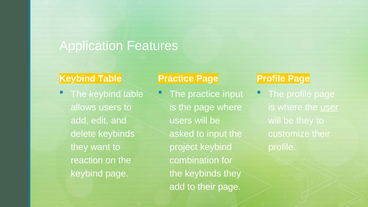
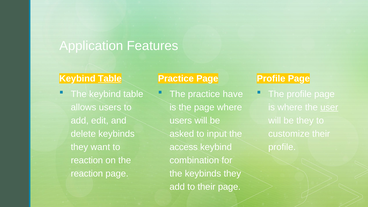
Table at (110, 78) underline: none -> present
practice input: input -> have
project: project -> access
keybind at (87, 173): keybind -> reaction
